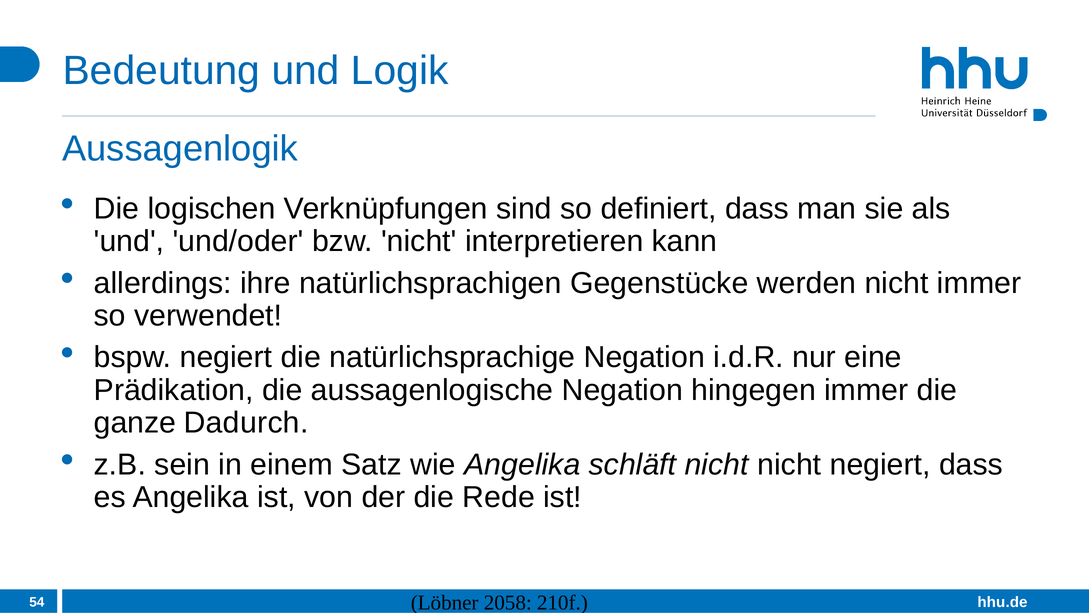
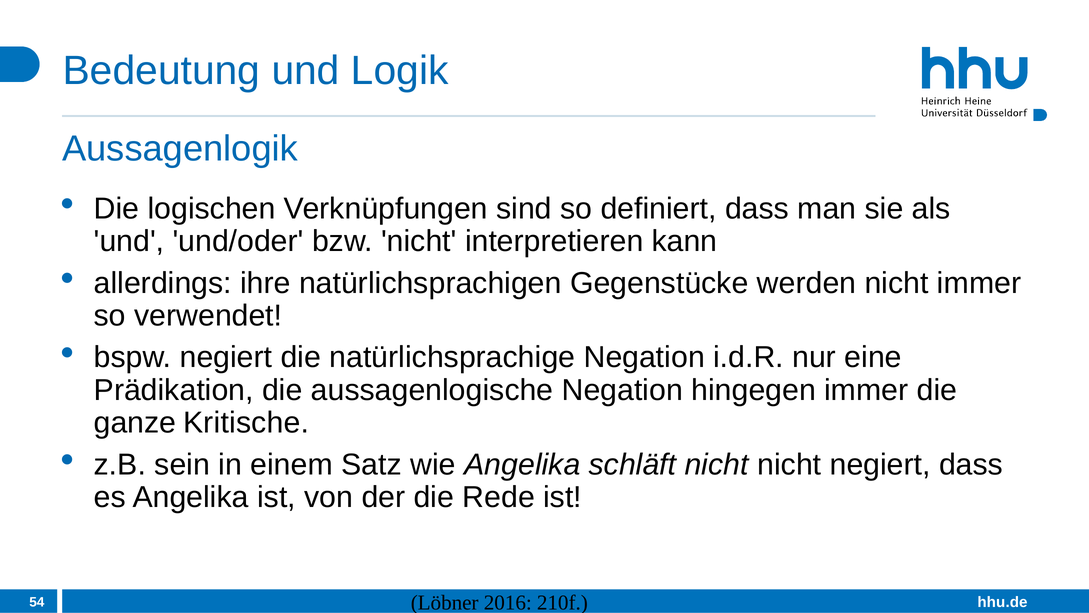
Dadurch: Dadurch -> Kritische
2058: 2058 -> 2016
